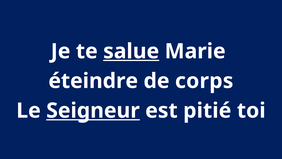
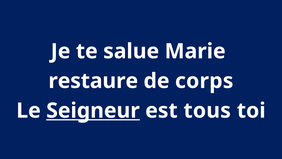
salue underline: present -> none
éteindre: éteindre -> restaure
pitié: pitié -> tous
